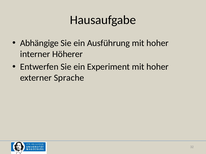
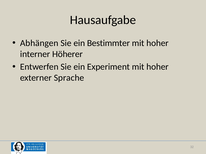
Abhängige: Abhängige -> Abhängen
Ausführung: Ausführung -> Bestimmter
